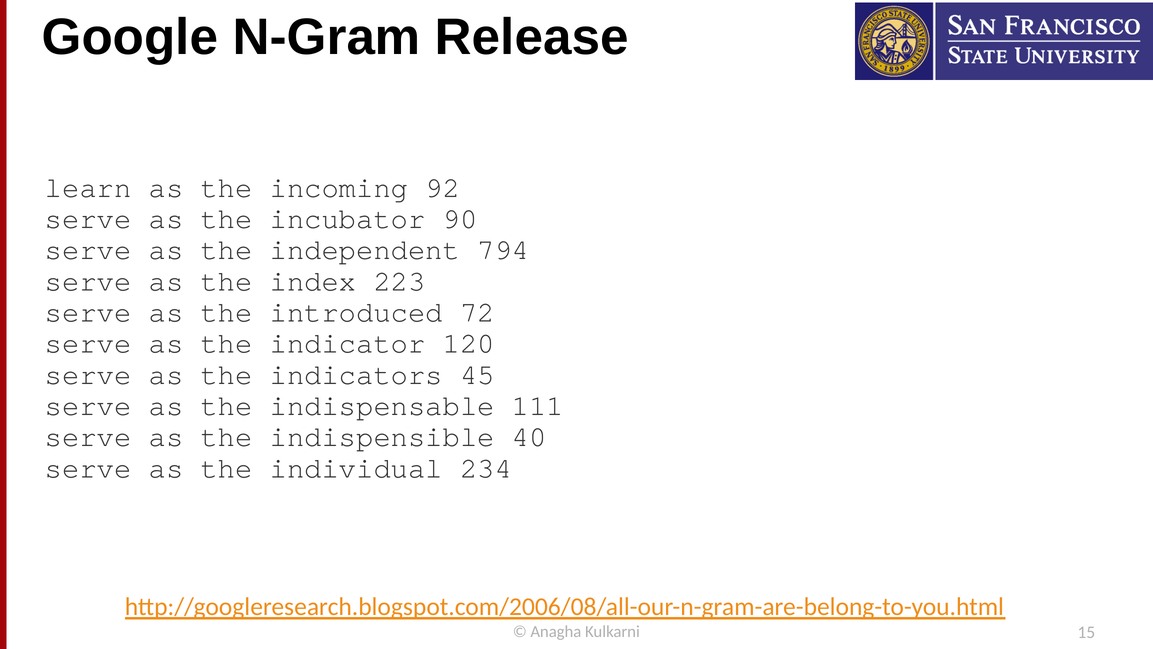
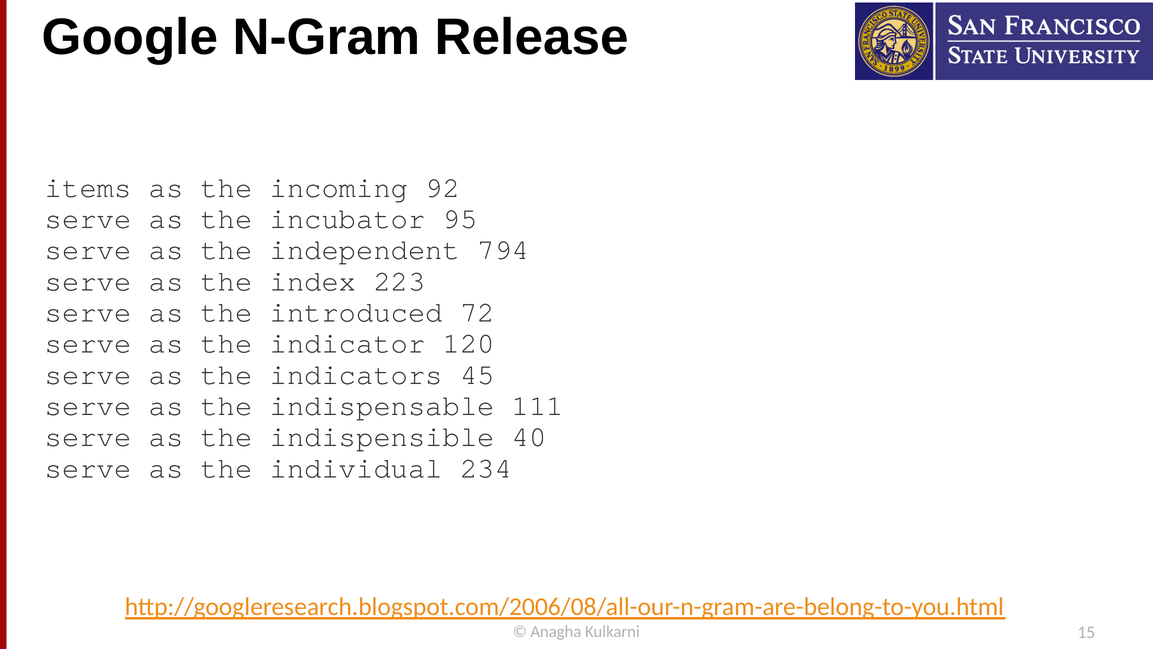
learn: learn -> items
90: 90 -> 95
